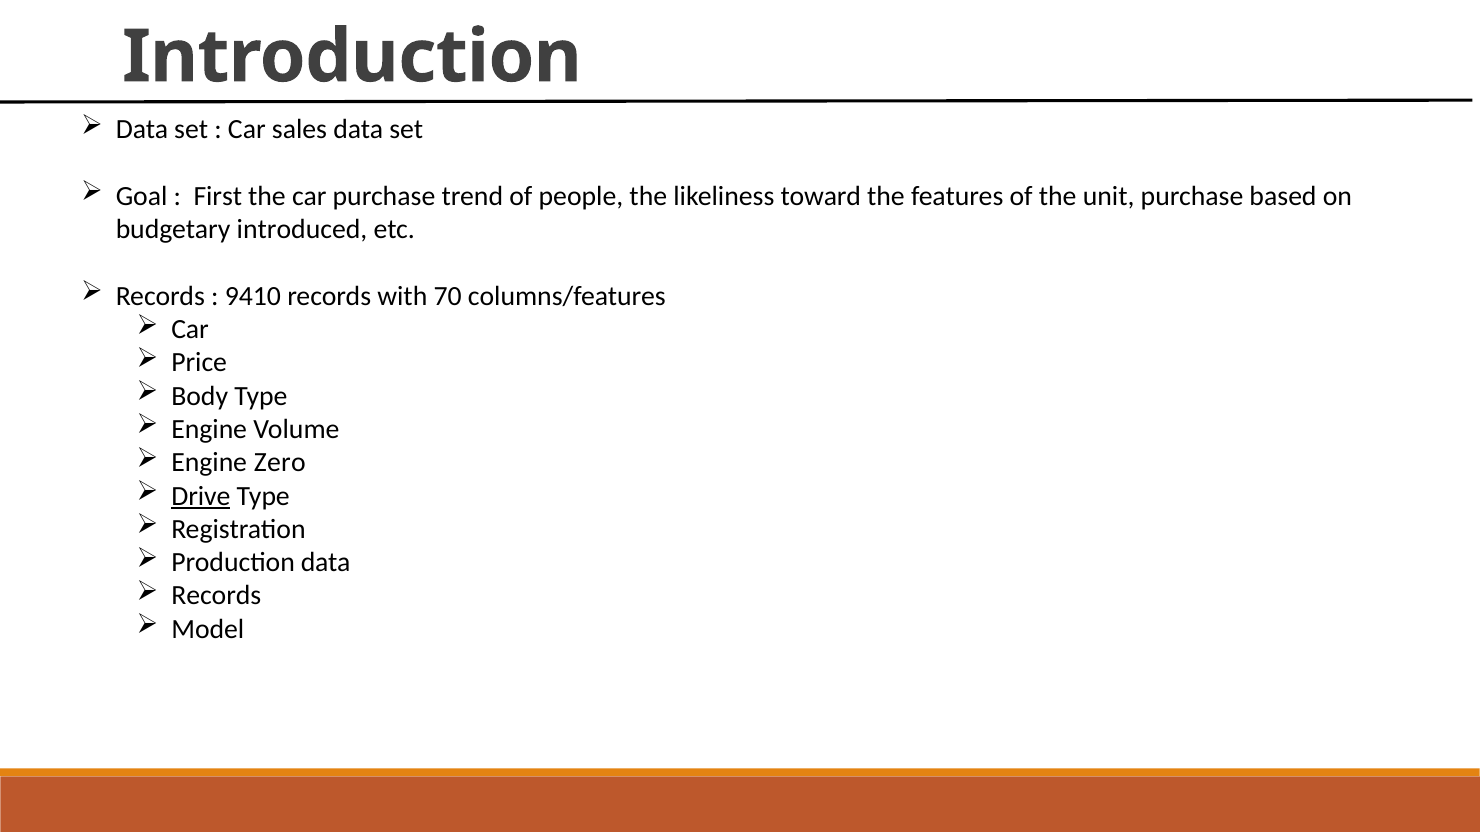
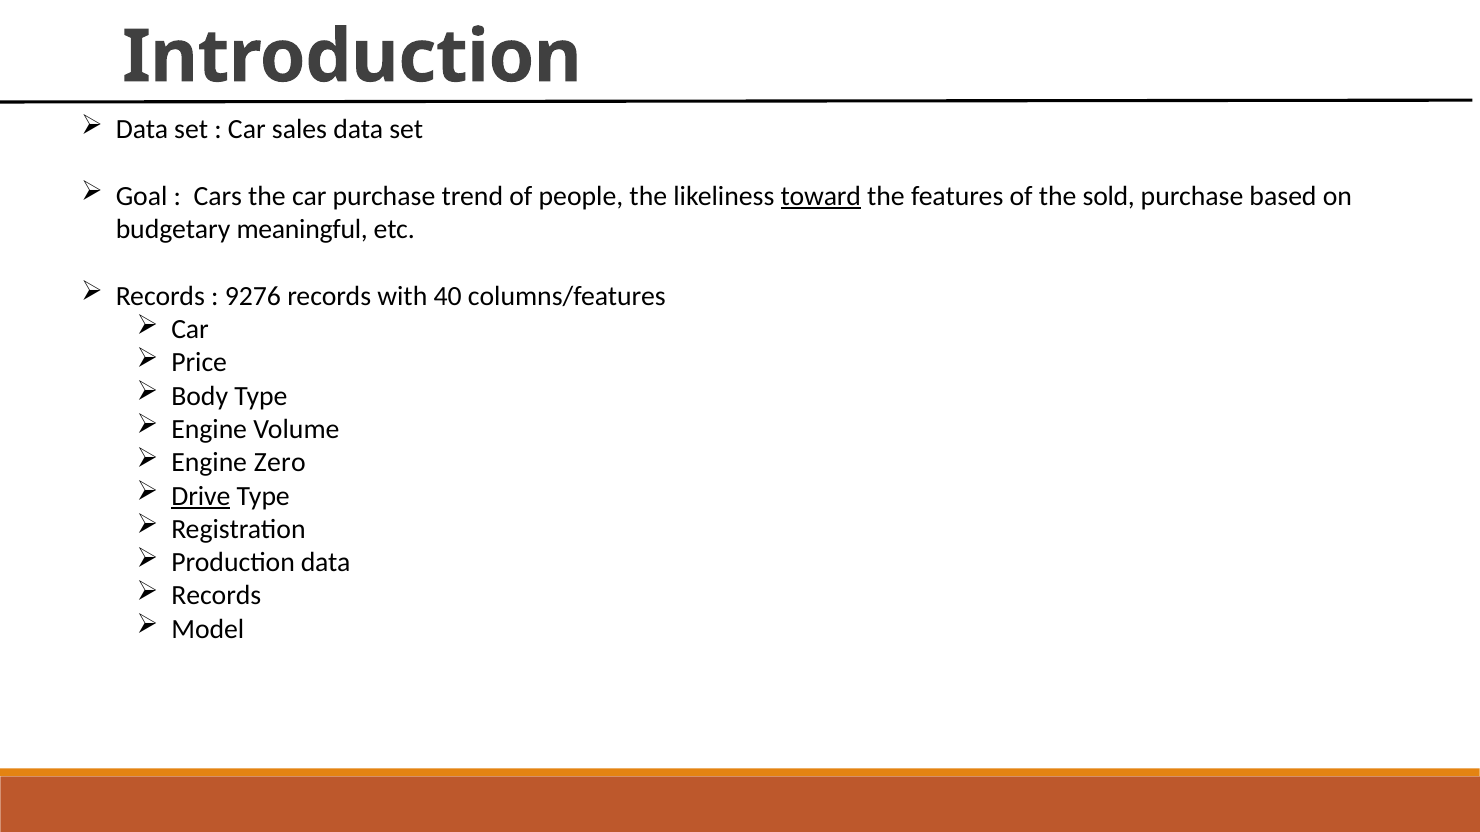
First: First -> Cars
toward underline: none -> present
unit: unit -> sold
introduced: introduced -> meaningful
9410: 9410 -> 9276
70: 70 -> 40
